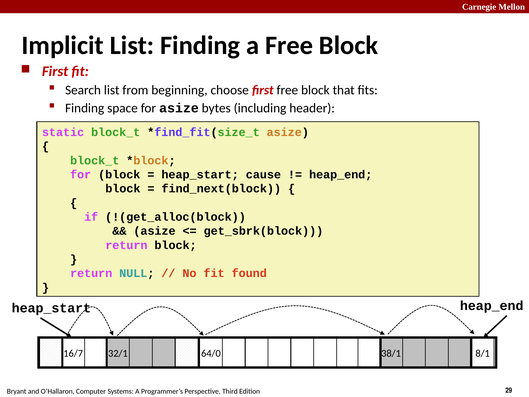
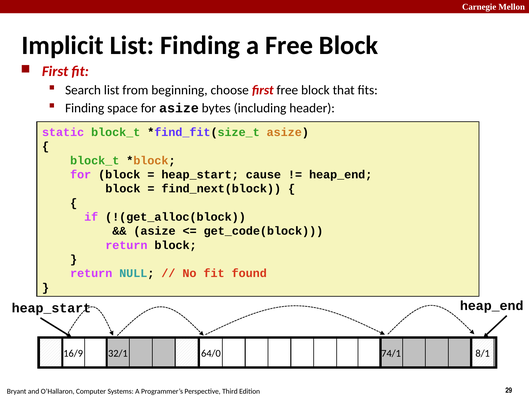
get_sbrk(block: get_sbrk(block -> get_code(block
16/7: 16/7 -> 16/9
38/1: 38/1 -> 74/1
